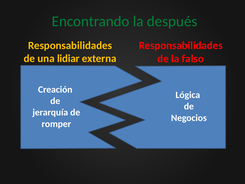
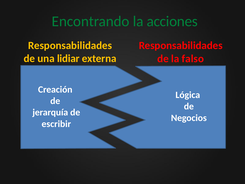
después: después -> acciones
romper: romper -> escribir
